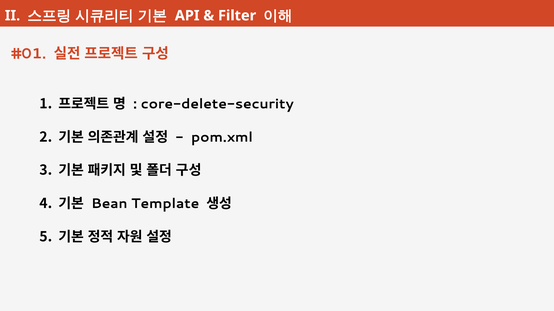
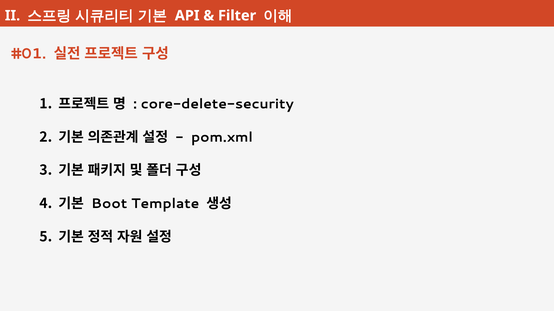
Bean: Bean -> Boot
